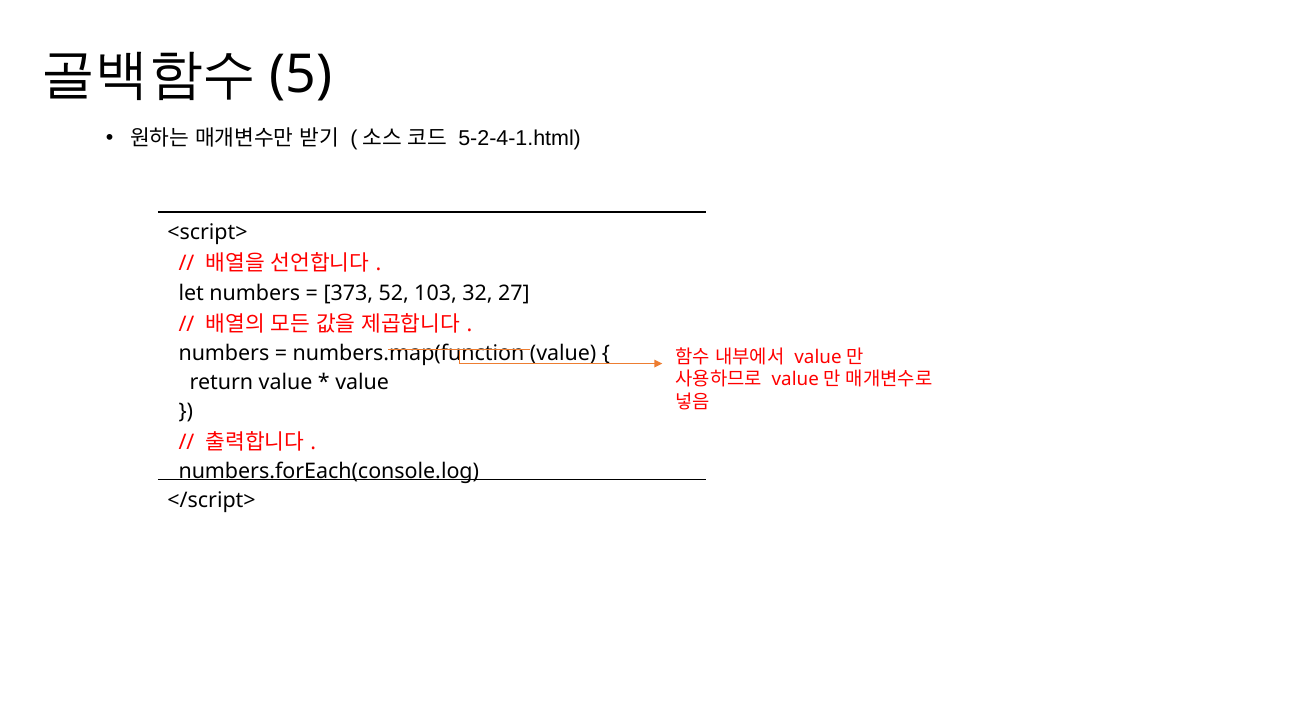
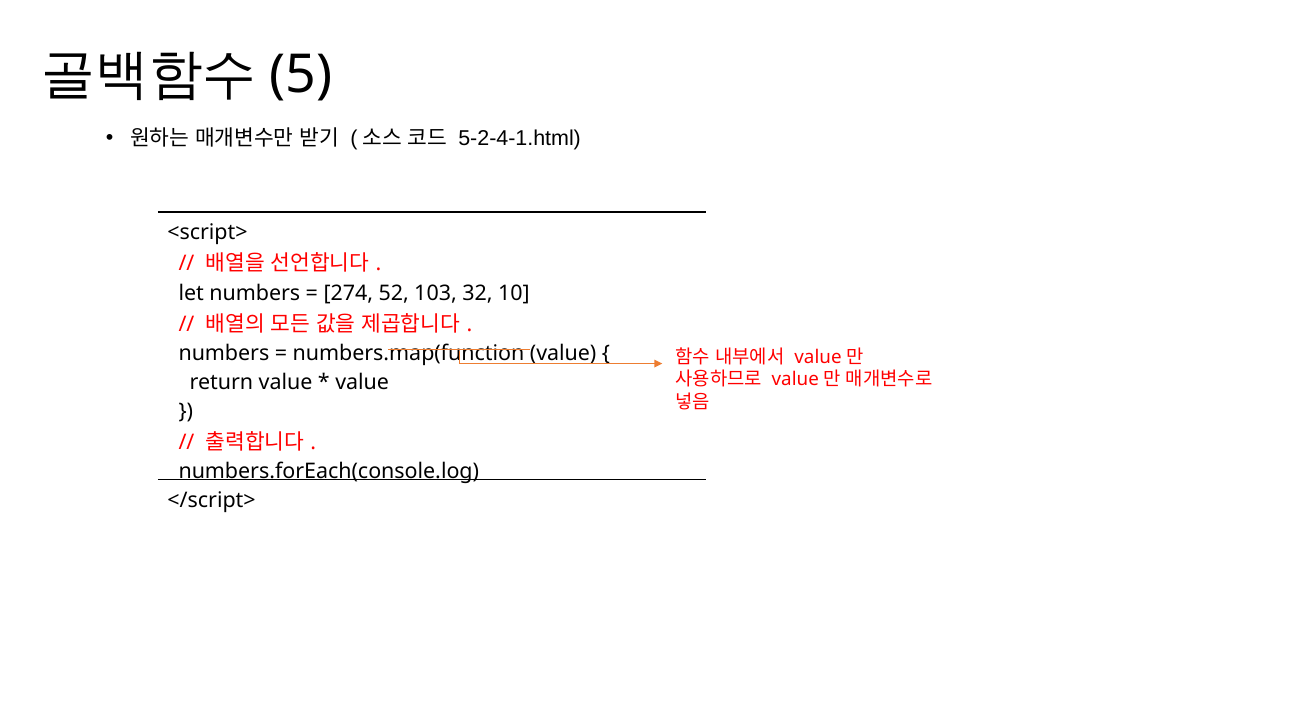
373: 373 -> 274
27: 27 -> 10
